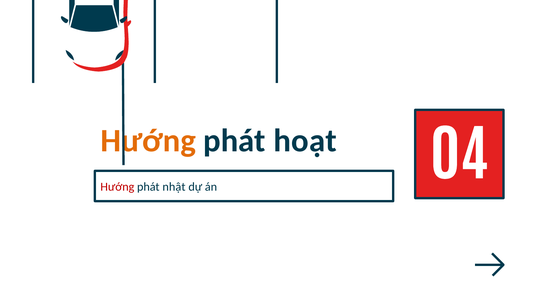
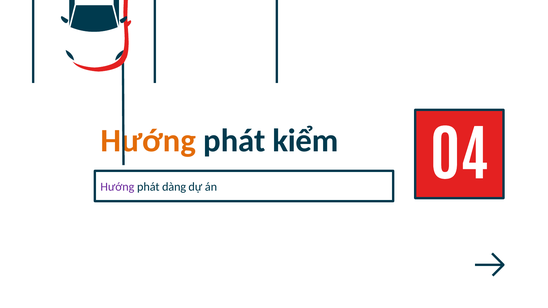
hoạt: hoạt -> kiểm
Hướng at (117, 187) colour: red -> purple
nhật: nhật -> dàng
